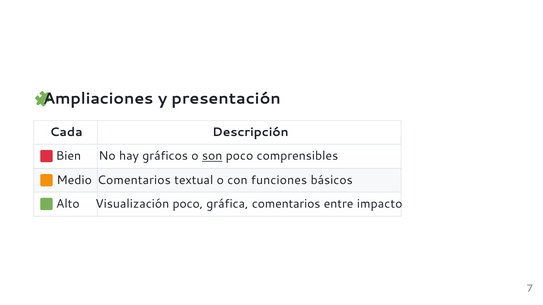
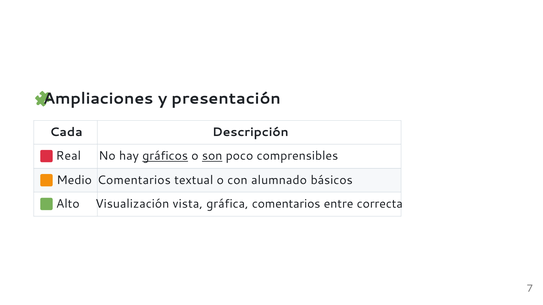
Bien: Bien -> Real
gráficos underline: none -> present
funciones: funciones -> alumnado
Visualización poco: poco -> vista
impacto: impacto -> correcta
